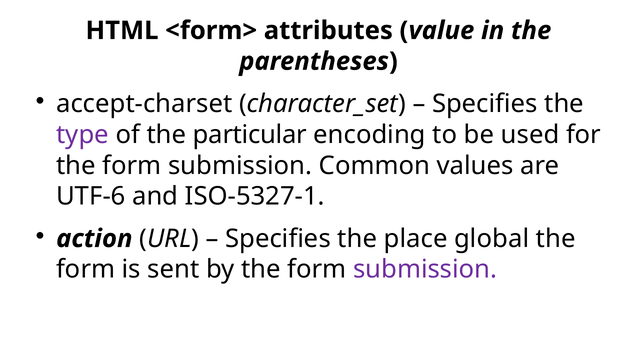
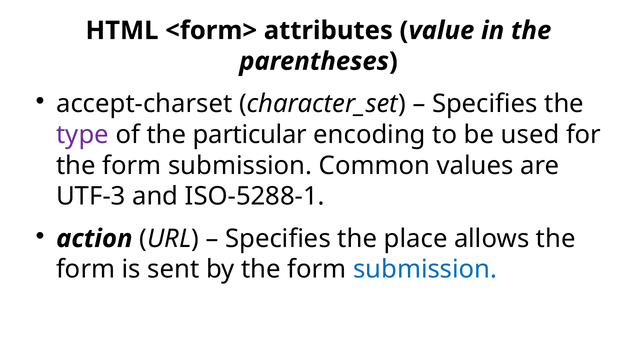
UTF-6: UTF-6 -> UTF-3
ISO-5327-1: ISO-5327-1 -> ISO-5288-1
global: global -> allows
submission at (425, 270) colour: purple -> blue
